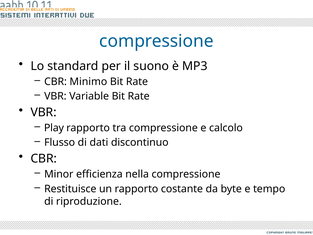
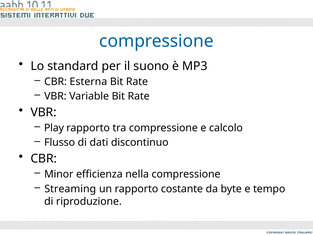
Minimo: Minimo -> Esterna
Restituisce: Restituisce -> Streaming
